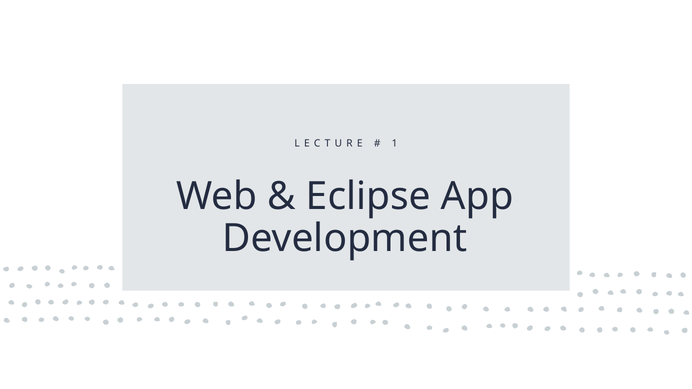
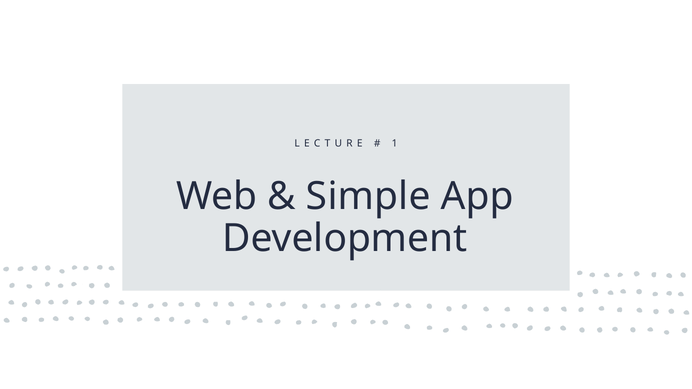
Eclipse: Eclipse -> Simple
